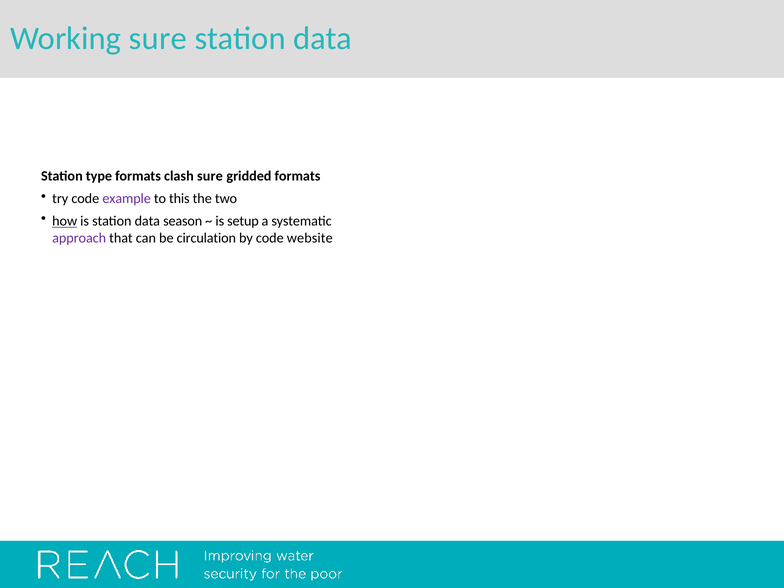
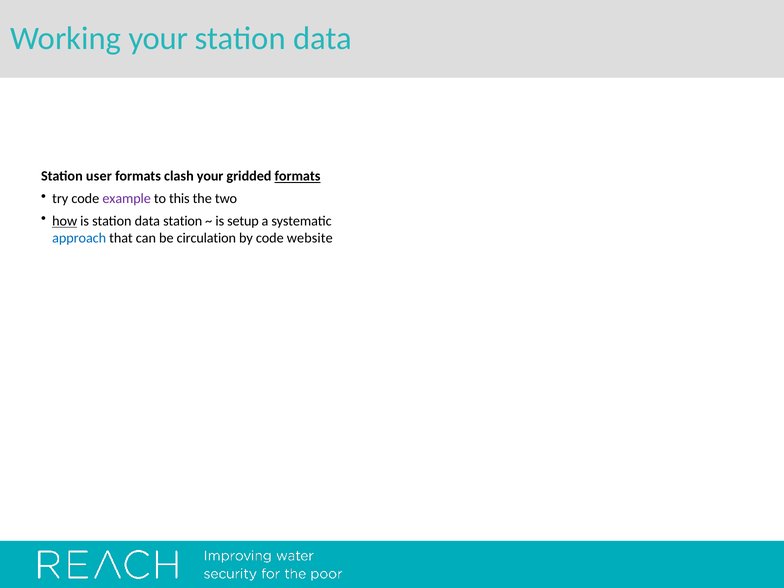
Working sure: sure -> your
type: type -> user
clash sure: sure -> your
formats at (297, 176) underline: none -> present
is station data season: season -> station
approach colour: purple -> blue
